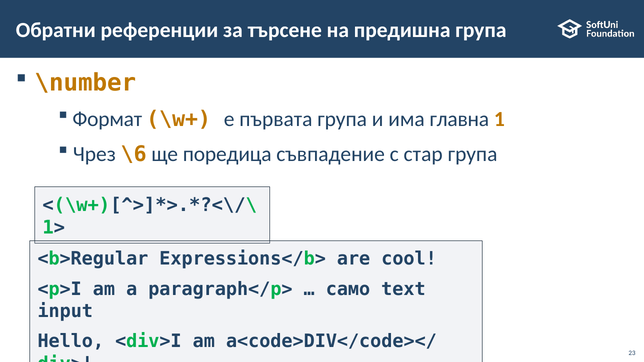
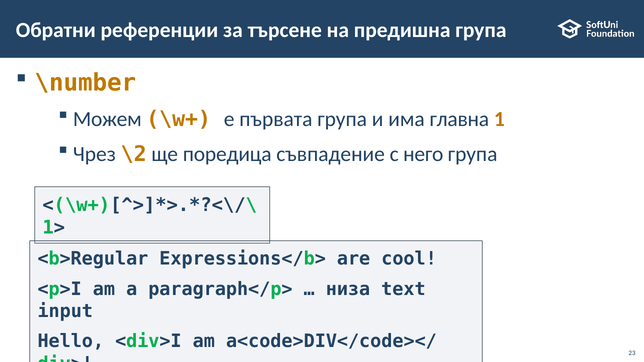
Формат: Формат -> Можем
\6: \6 -> \2
стар: стар -> него
само: само -> низа
